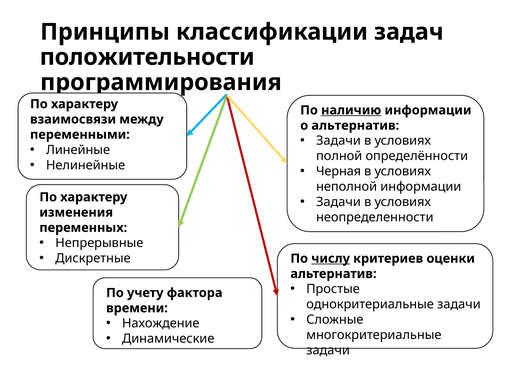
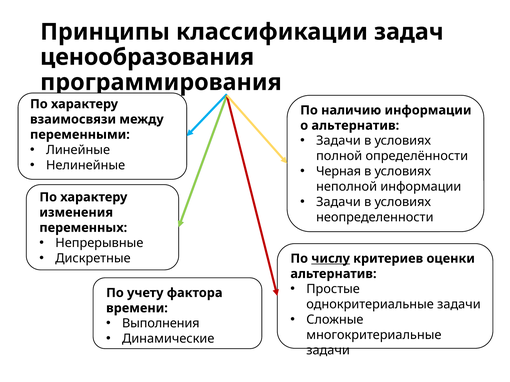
положительности: положительности -> ценообразования
наличию underline: present -> none
Нахождение: Нахождение -> Выполнения
